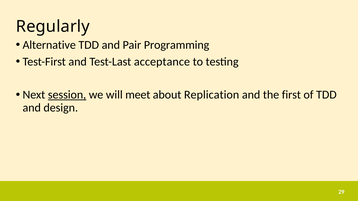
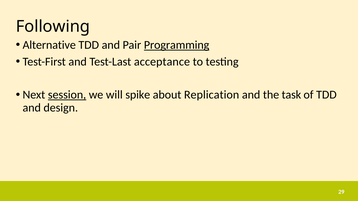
Regularly: Regularly -> Following
Programming underline: none -> present
meet: meet -> spike
first: first -> task
